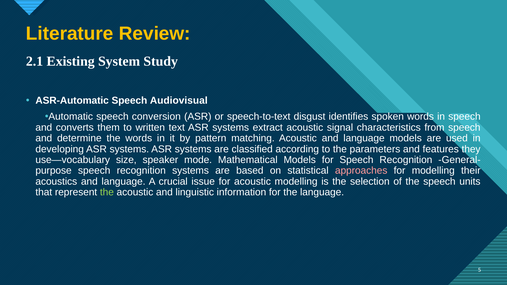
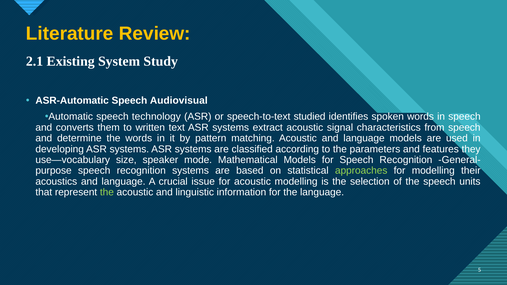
conversion: conversion -> technology
disgust: disgust -> studied
approaches colour: pink -> light green
